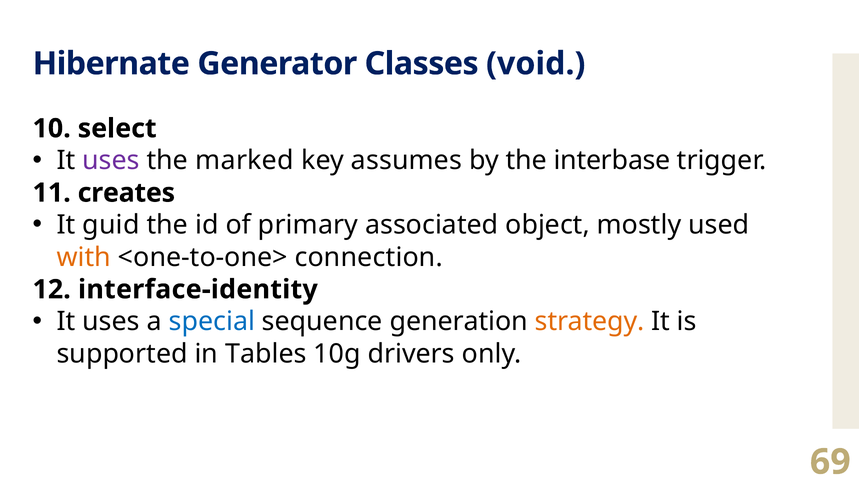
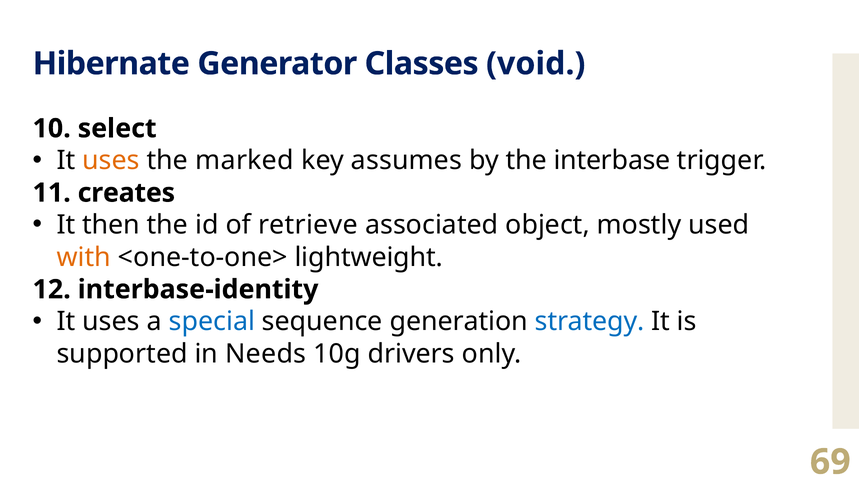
uses at (111, 161) colour: purple -> orange
guid: guid -> then
primary: primary -> retrieve
connection: connection -> lightweight
interface-identity: interface-identity -> interbase-identity
strategy colour: orange -> blue
Tables: Tables -> Needs
